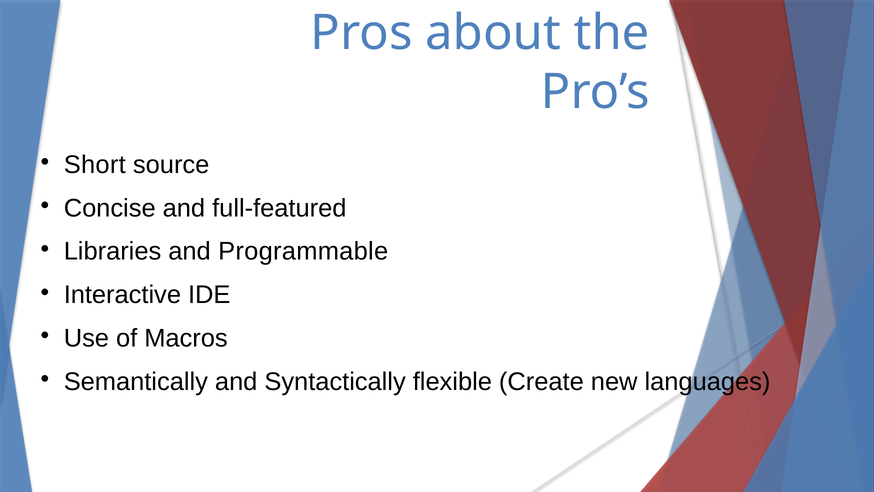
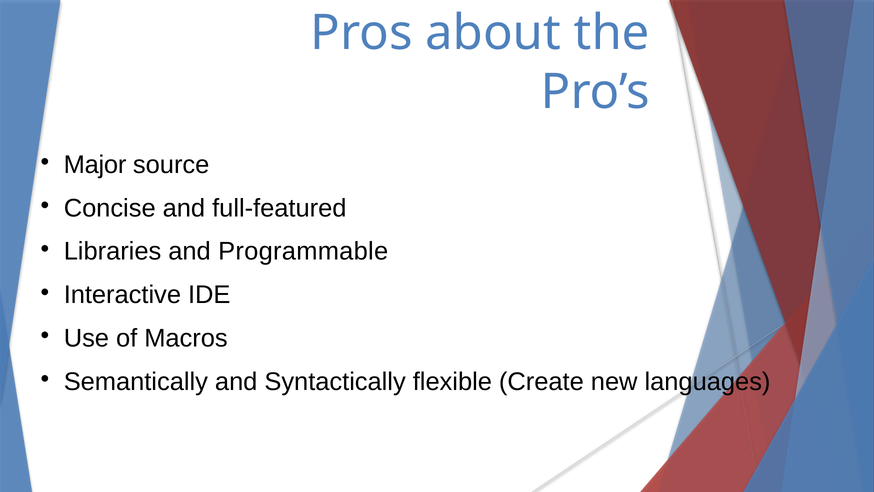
Short: Short -> Major
